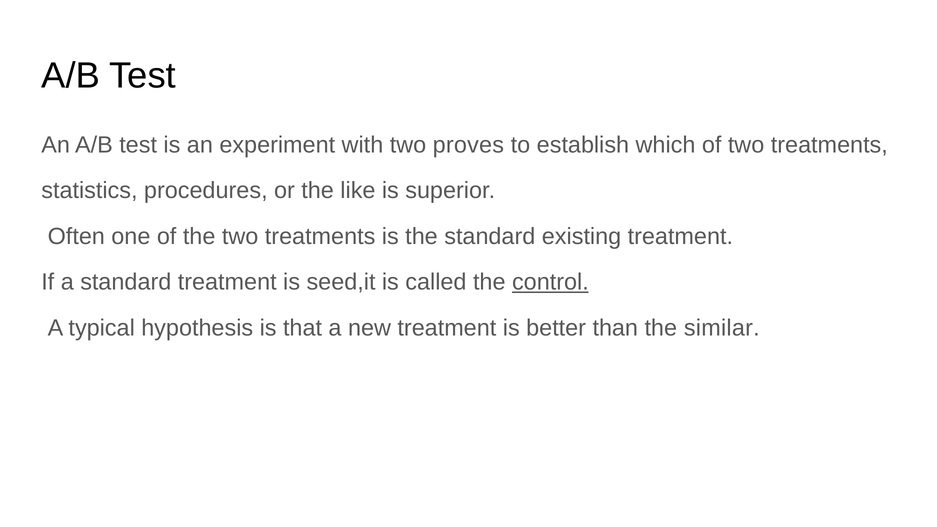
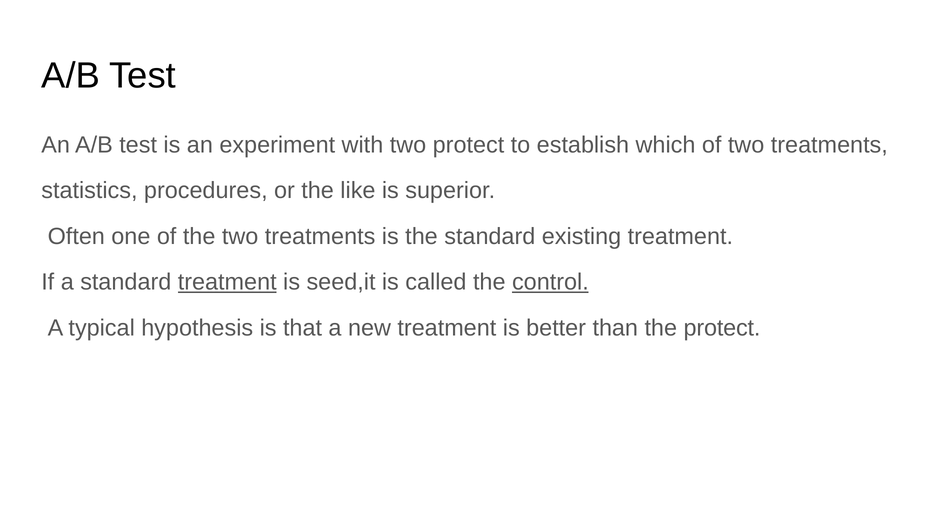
two proves: proves -> protect
treatment at (227, 282) underline: none -> present
the similar: similar -> protect
